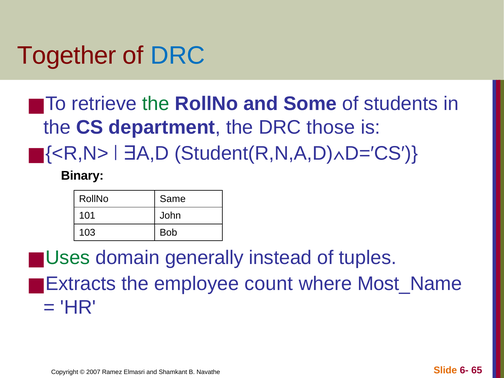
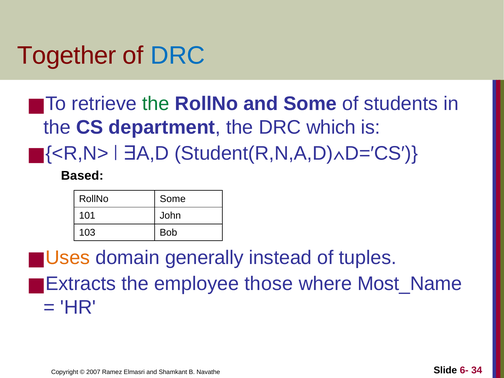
those: those -> which
Binary: Binary -> Based
RollNo Same: Same -> Some
Uses colour: green -> orange
count: count -> those
Slide colour: orange -> black
65: 65 -> 34
